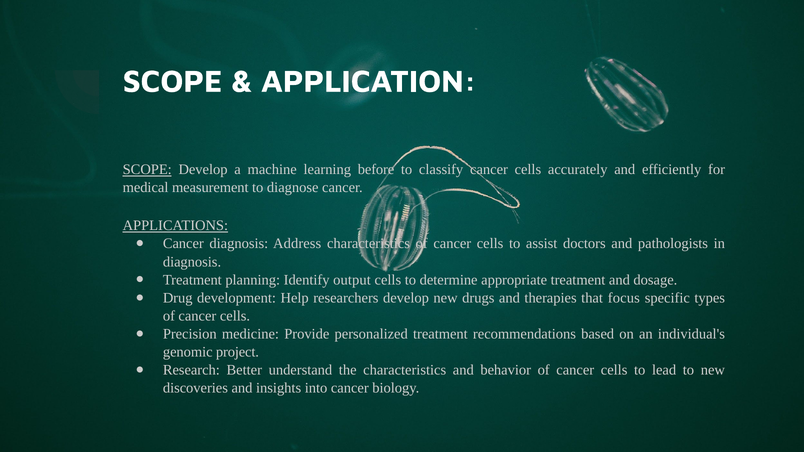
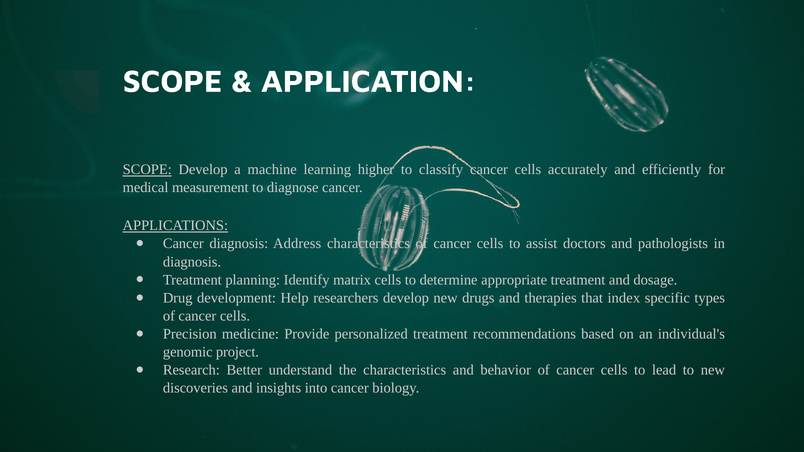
before: before -> higher
output: output -> matrix
focus: focus -> index
